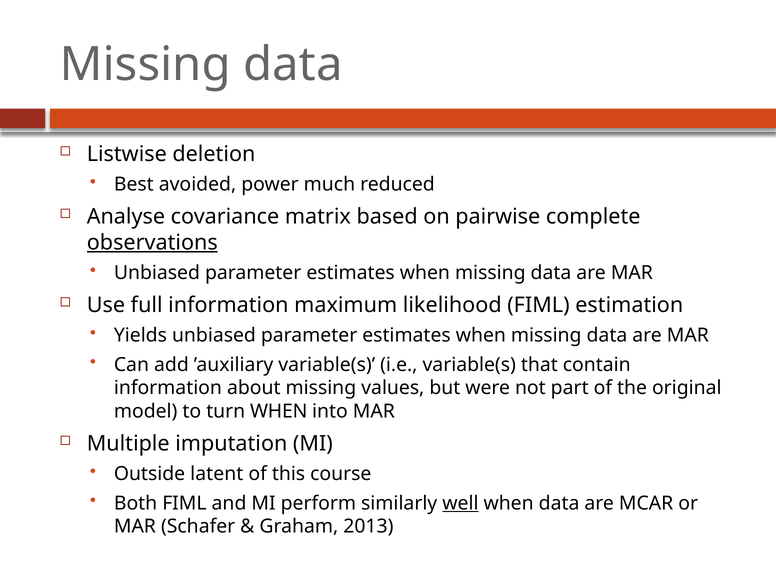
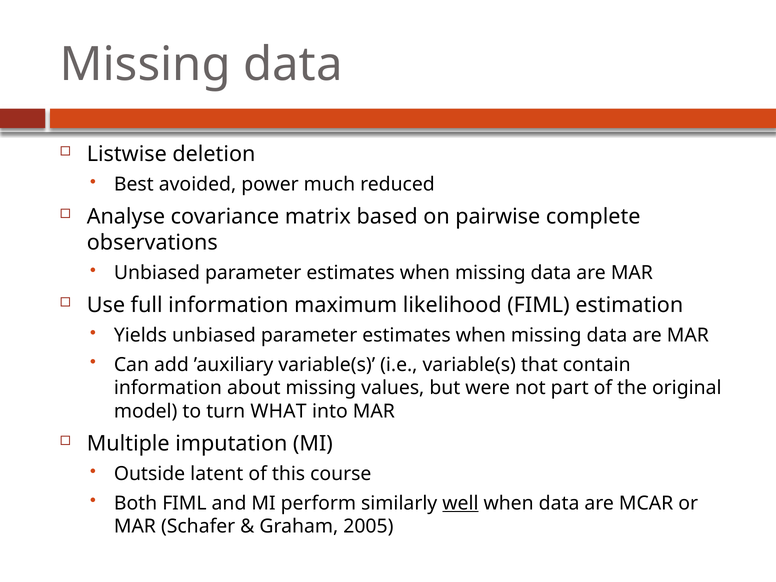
observations underline: present -> none
turn WHEN: WHEN -> WHAT
2013: 2013 -> 2005
